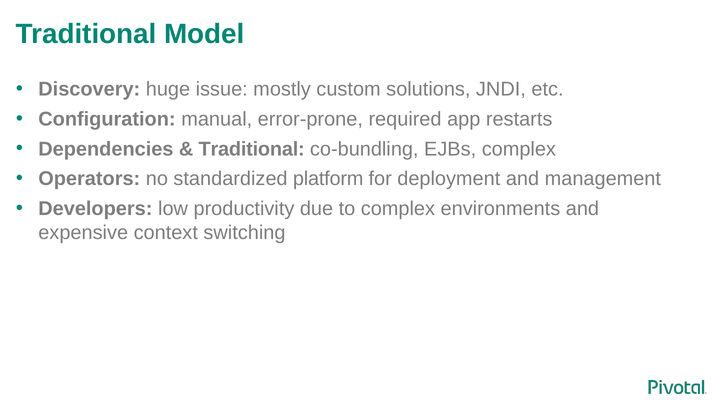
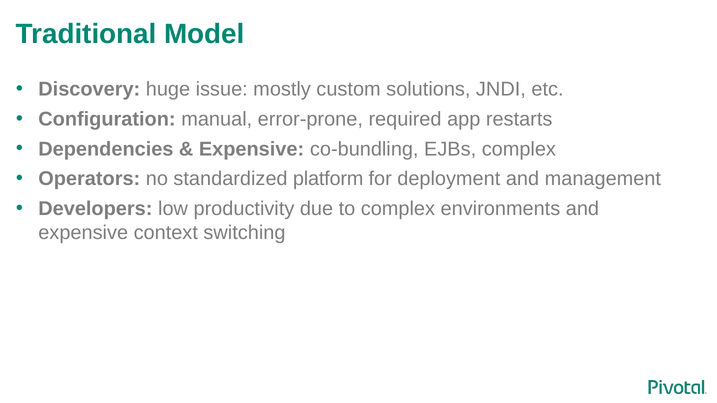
Traditional at (252, 149): Traditional -> Expensive
